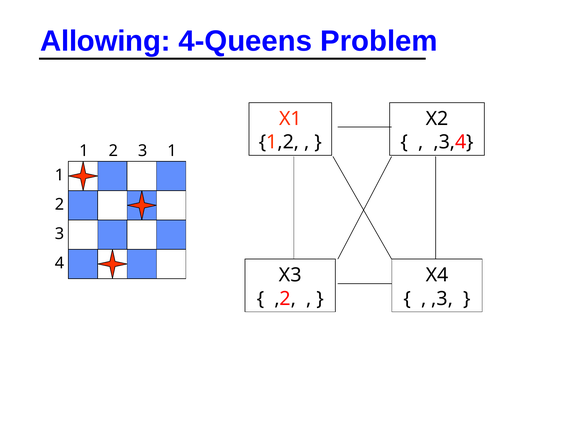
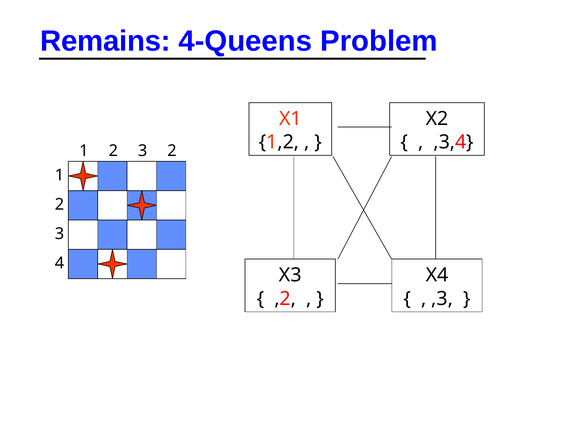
Allowing: Allowing -> Remains
2 1: 1 -> 2
